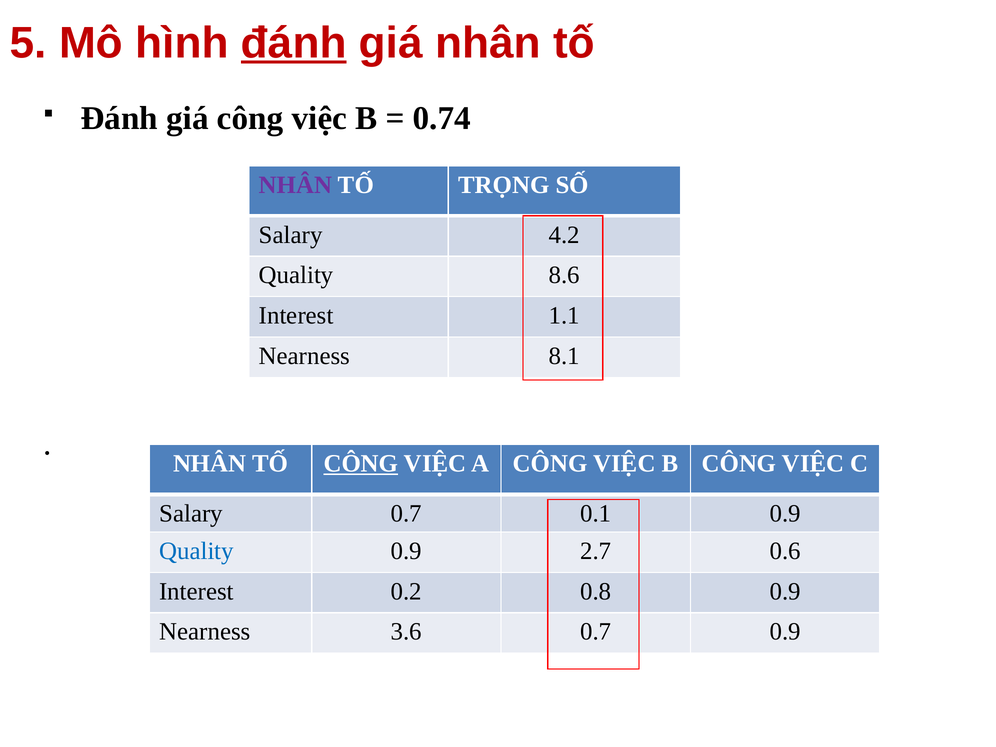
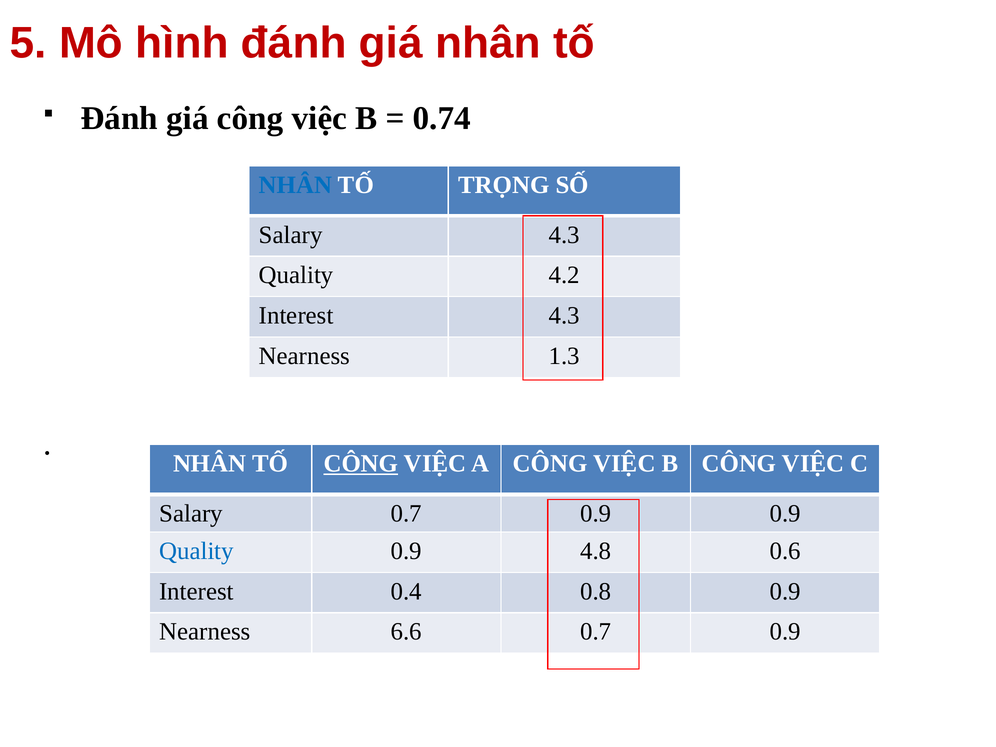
đánh at (294, 43) underline: present -> none
NHÂN at (296, 185) colour: purple -> blue
Salary 4.2: 4.2 -> 4.3
8.6: 8.6 -> 4.2
Interest 1.1: 1.1 -> 4.3
8.1: 8.1 -> 1.3
Salary 0.7 0.1: 0.1 -> 0.9
2.7: 2.7 -> 4.8
0.2: 0.2 -> 0.4
3.6: 3.6 -> 6.6
